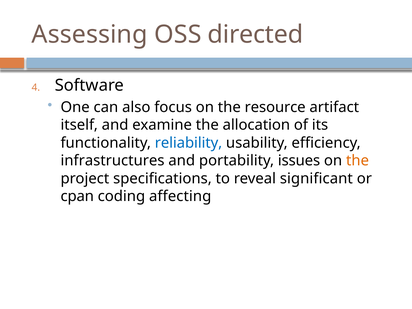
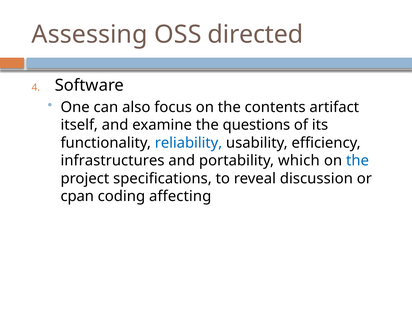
resource: resource -> contents
allocation: allocation -> questions
issues: issues -> which
the at (358, 161) colour: orange -> blue
significant: significant -> discussion
